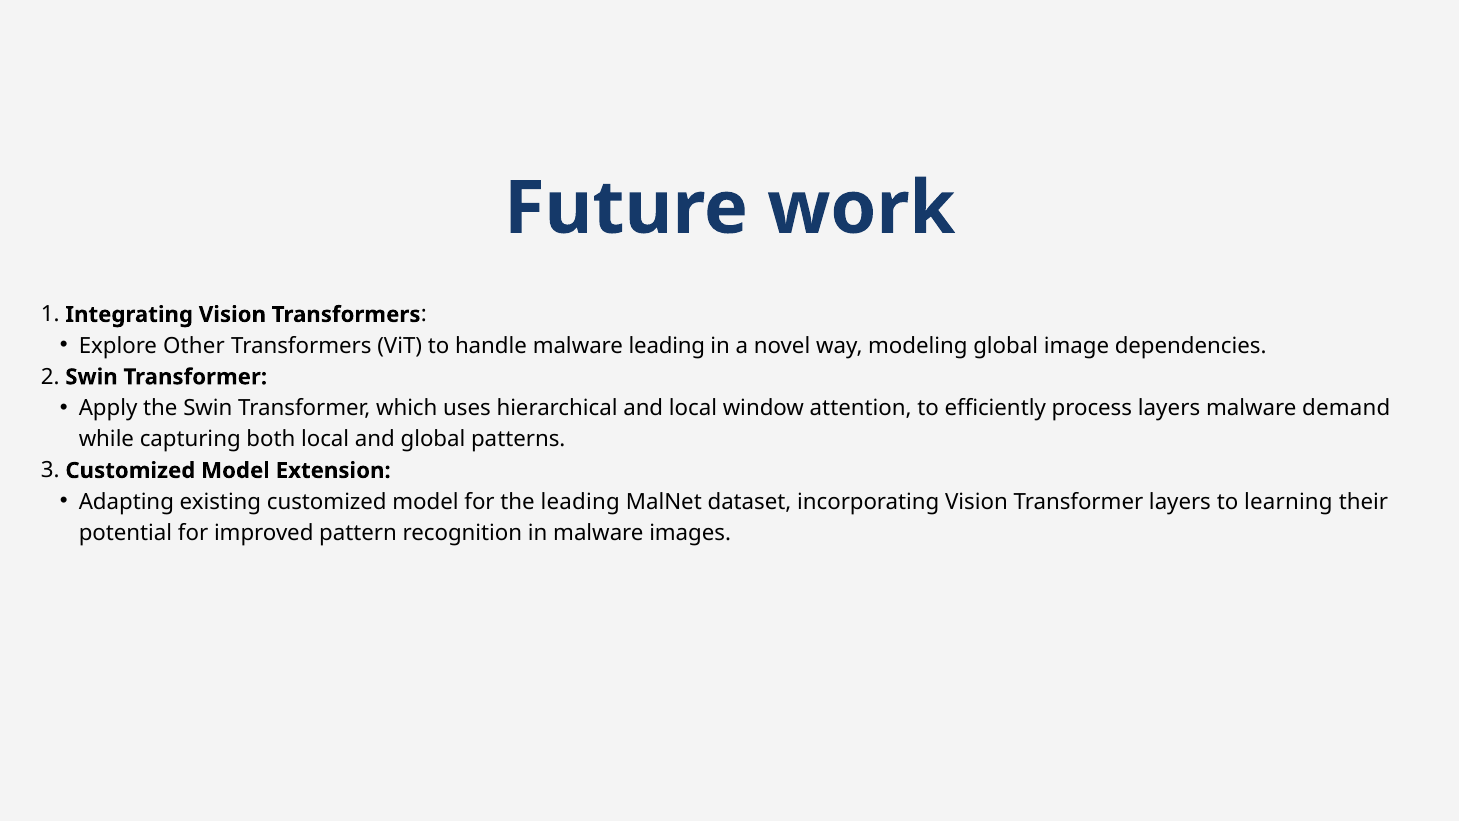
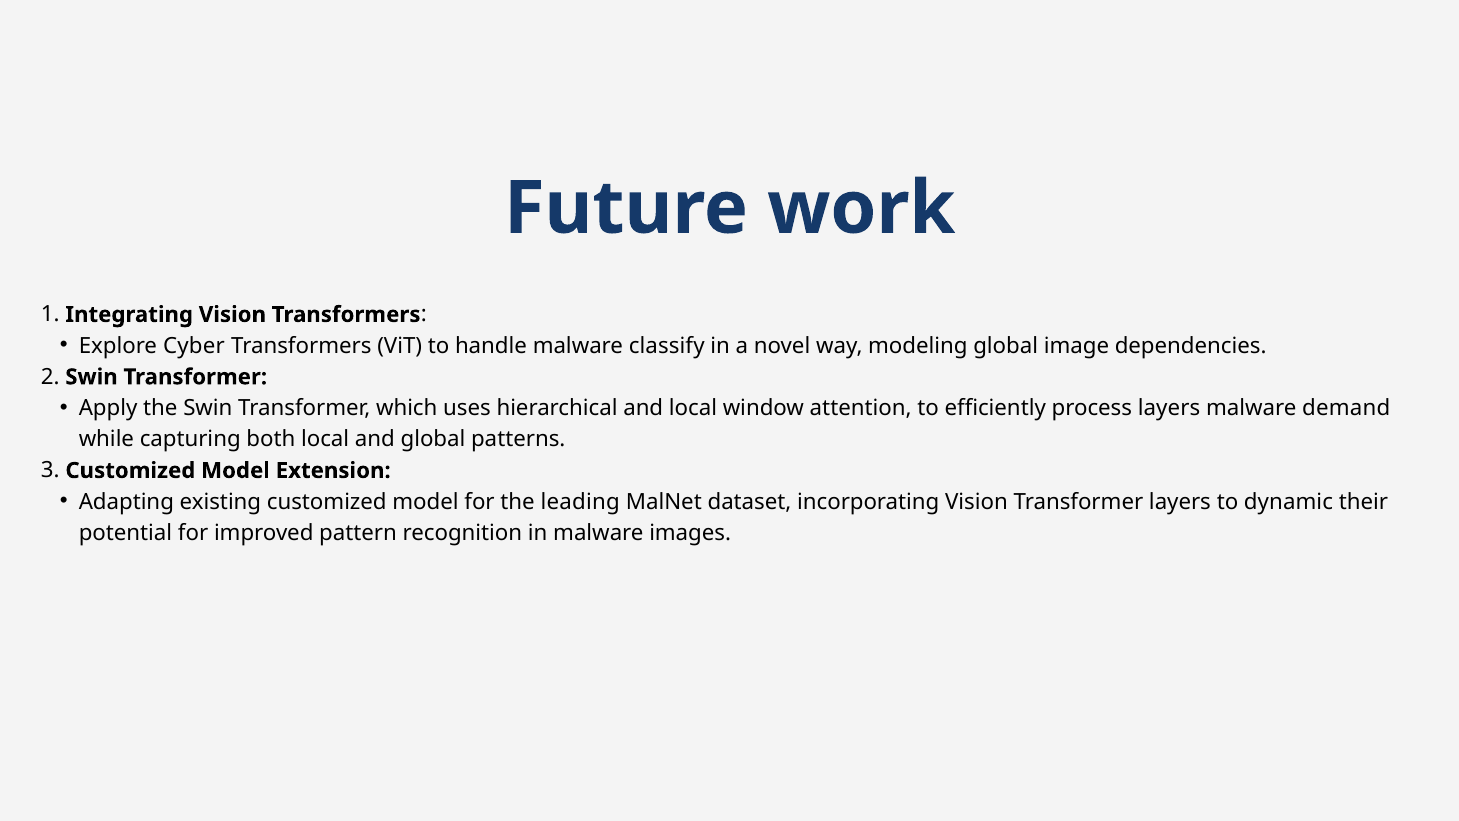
Other: Other -> Cyber
malware leading: leading -> classify
learning: learning -> dynamic
